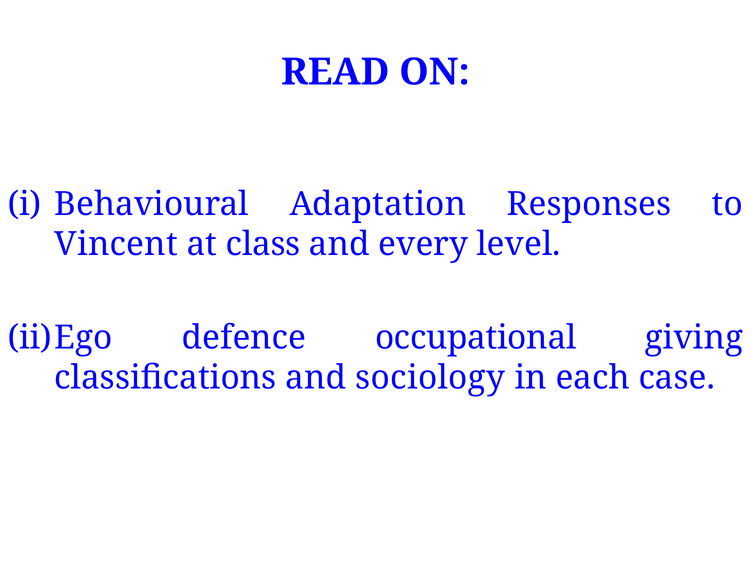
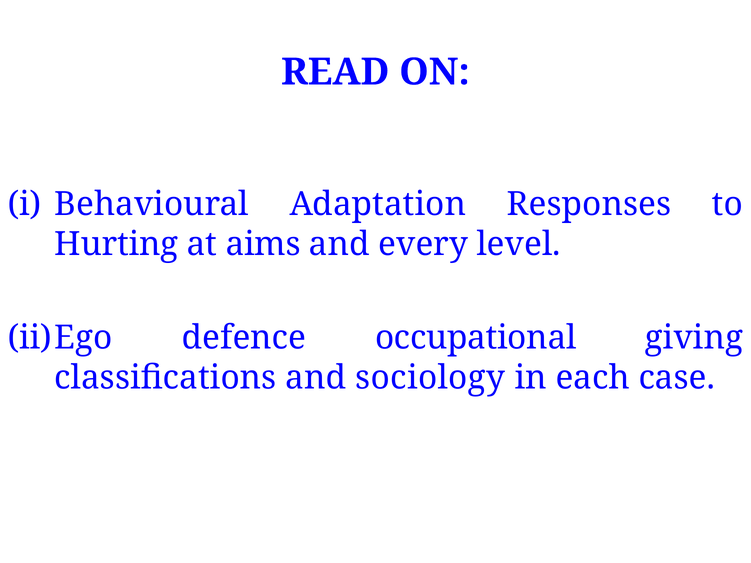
Vincent: Vincent -> Hurting
class: class -> aims
